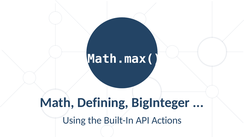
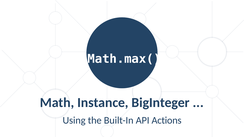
Defining: Defining -> Instance
